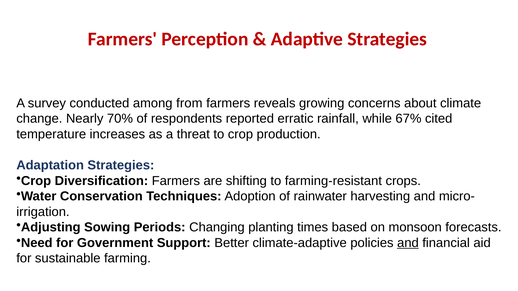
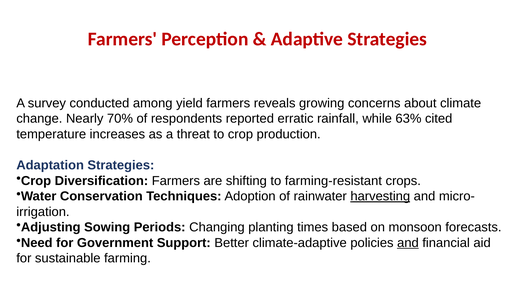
from: from -> yield
67%: 67% -> 63%
harvesting underline: none -> present
